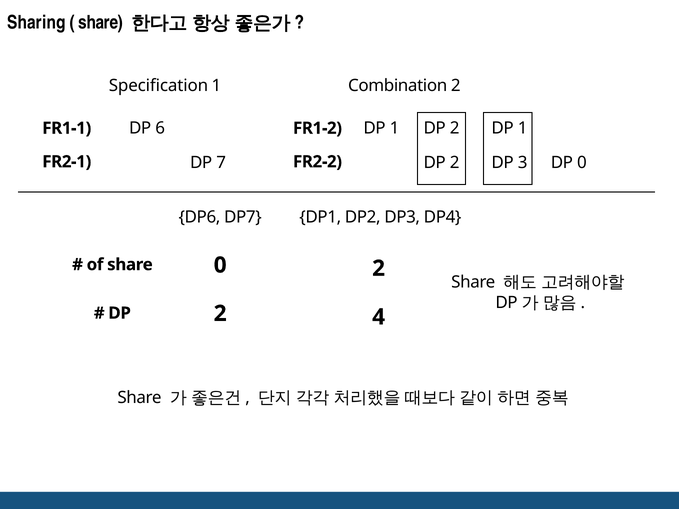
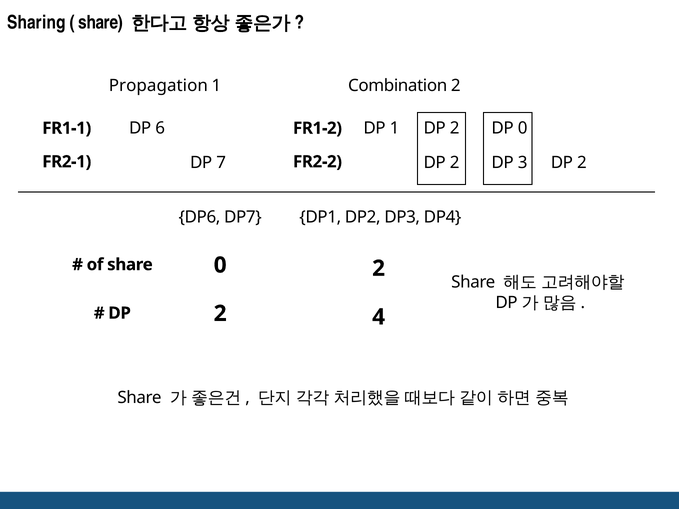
Specification: Specification -> Propagation
1 at (523, 128): 1 -> 0
7 DP 0: 0 -> 2
